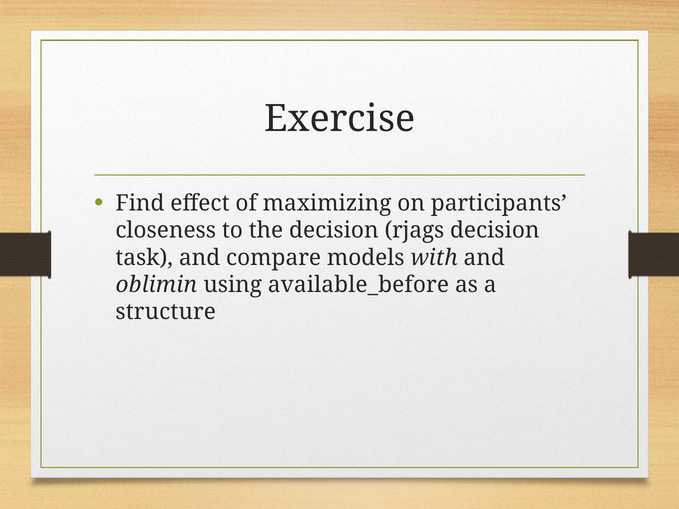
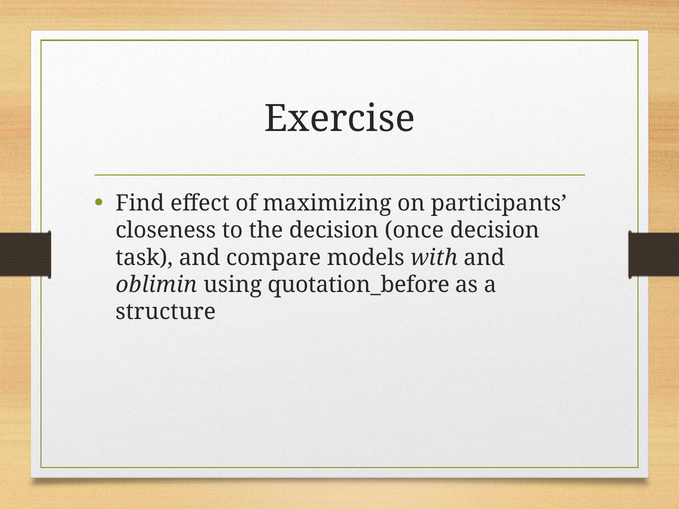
rjags: rjags -> once
available_before: available_before -> quotation_before
